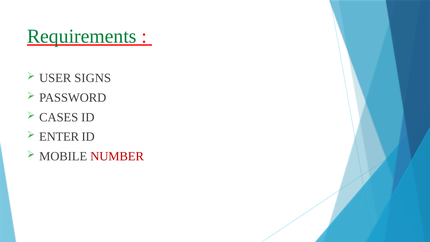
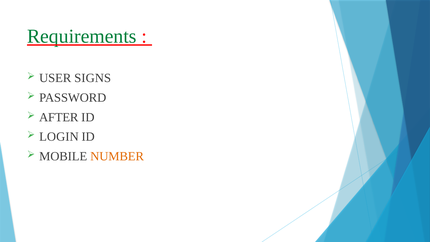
CASES: CASES -> AFTER
ENTER: ENTER -> LOGIN
NUMBER colour: red -> orange
